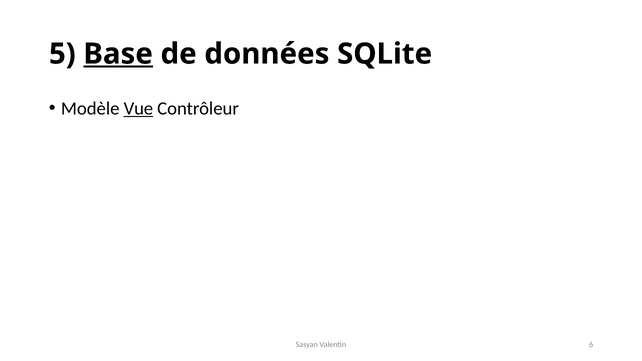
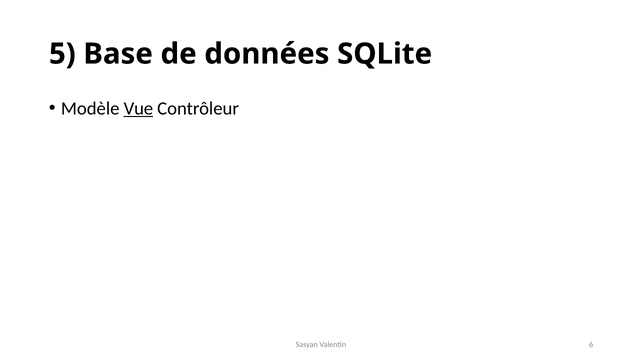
Base underline: present -> none
